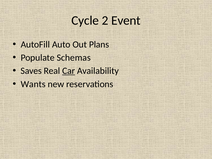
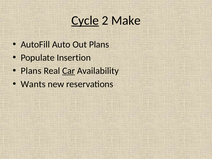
Cycle underline: none -> present
Event: Event -> Make
Schemas: Schemas -> Insertion
Saves at (31, 71): Saves -> Plans
